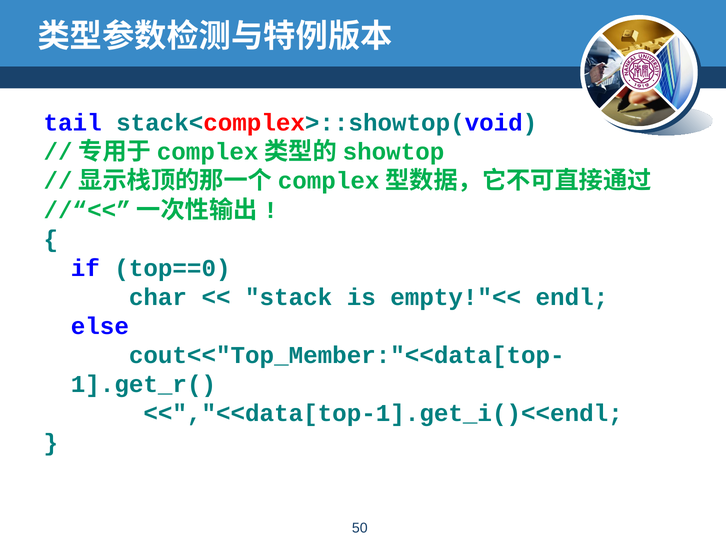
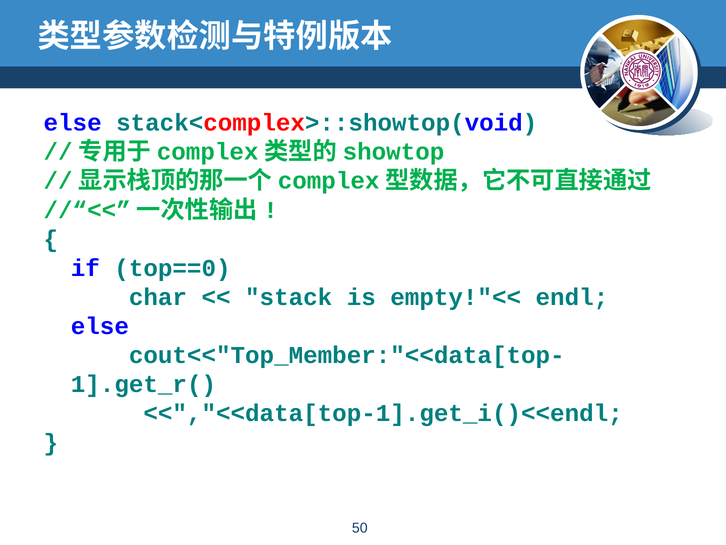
tail at (73, 123): tail -> else
